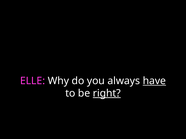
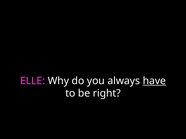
right underline: present -> none
